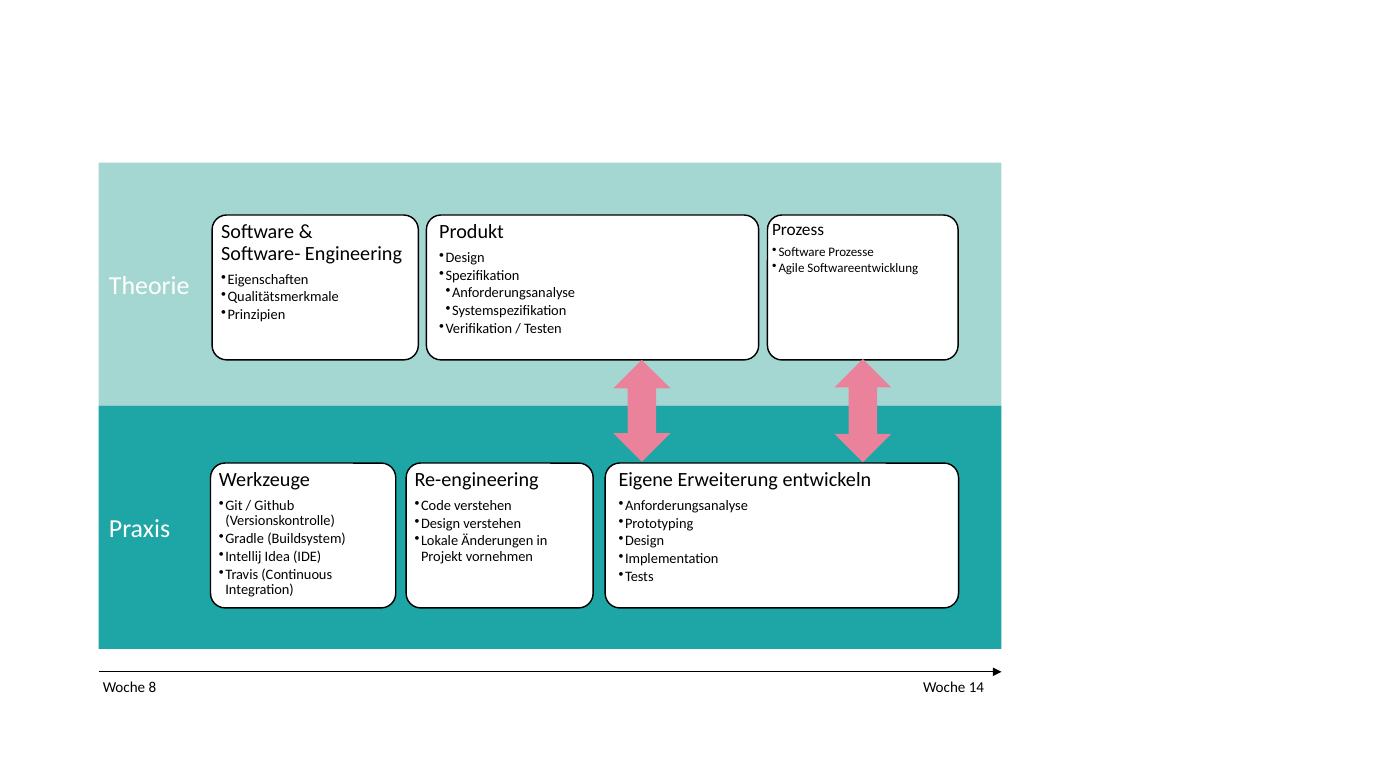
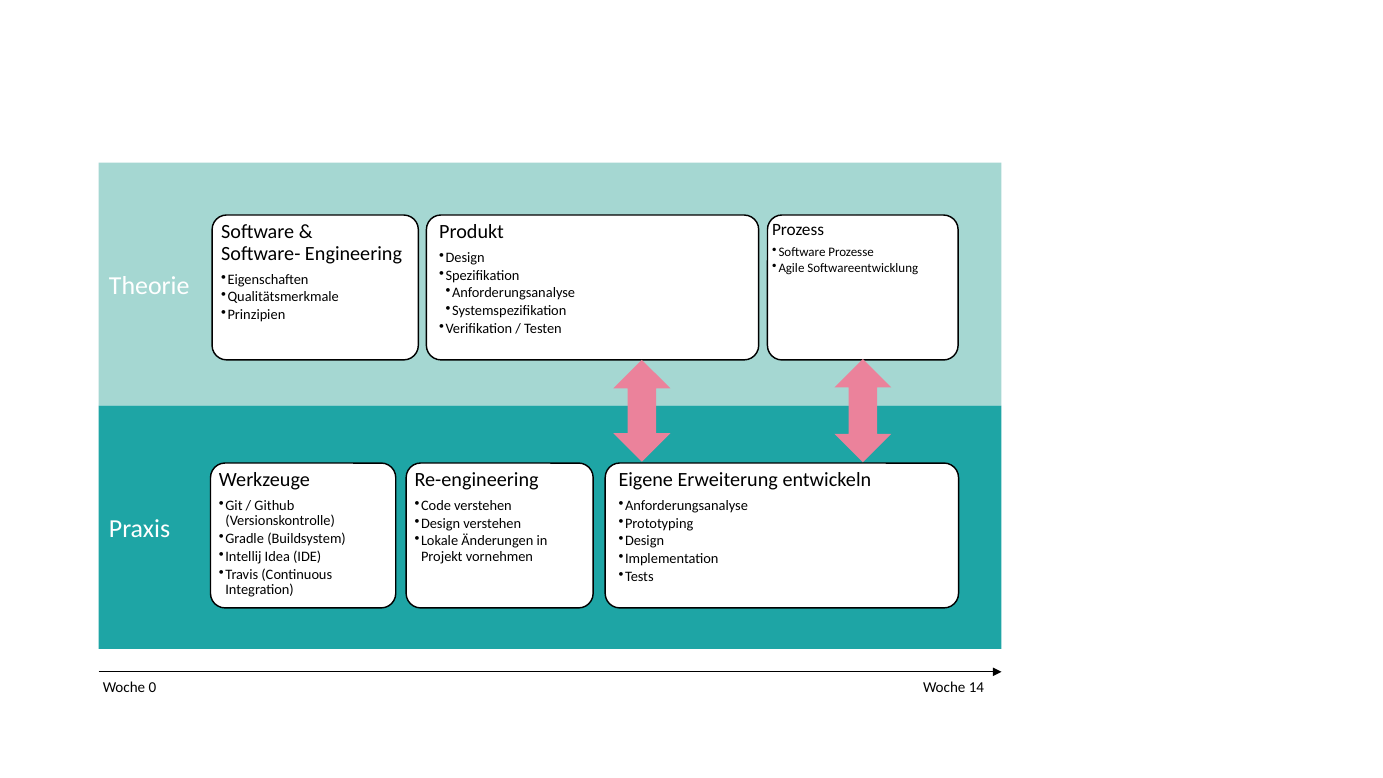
8: 8 -> 0
